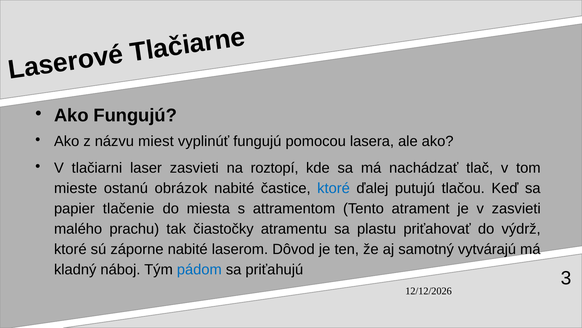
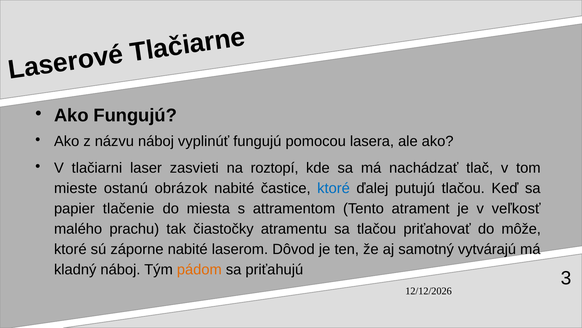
názvu miest: miest -> náboj
v zasvieti: zasvieti -> veľkosť
sa plastu: plastu -> tlačou
výdrž: výdrž -> môže
pádom colour: blue -> orange
